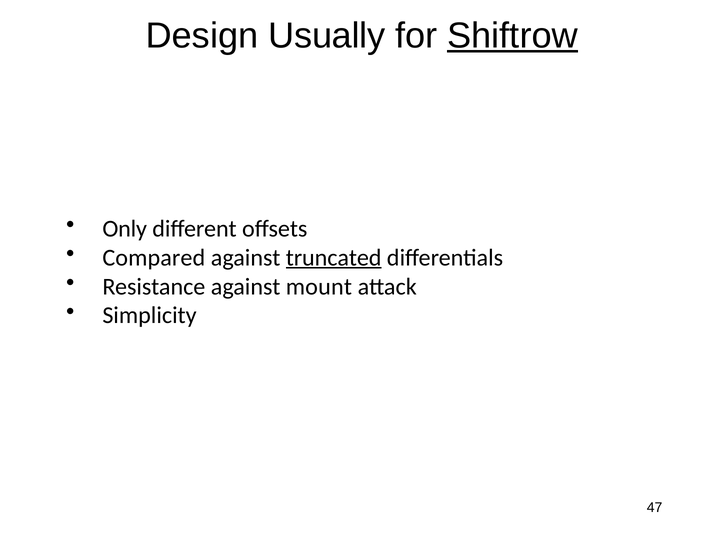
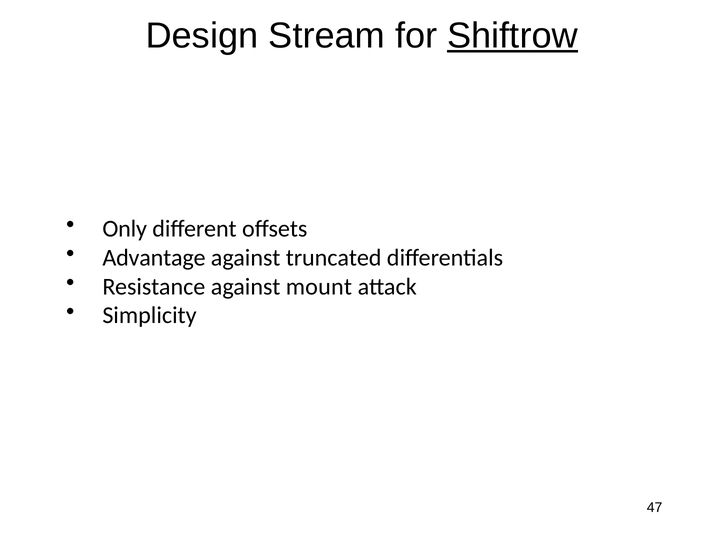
Usually: Usually -> Stream
Compared: Compared -> Advantage
truncated underline: present -> none
